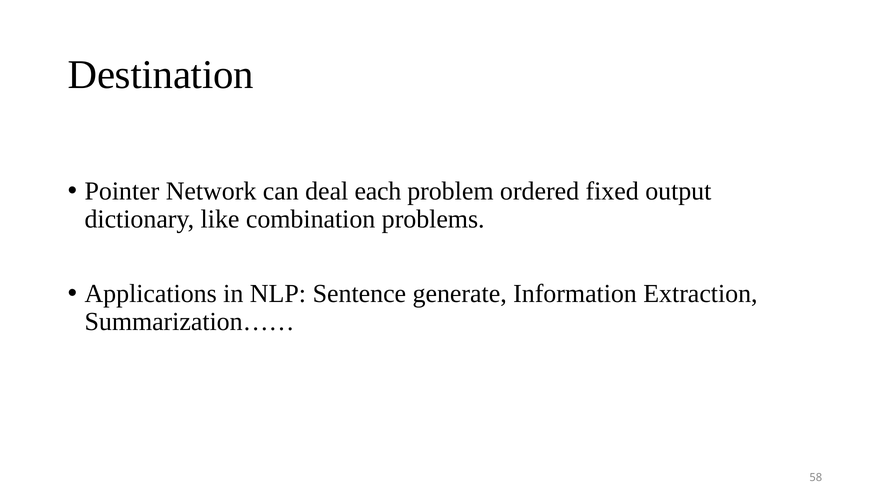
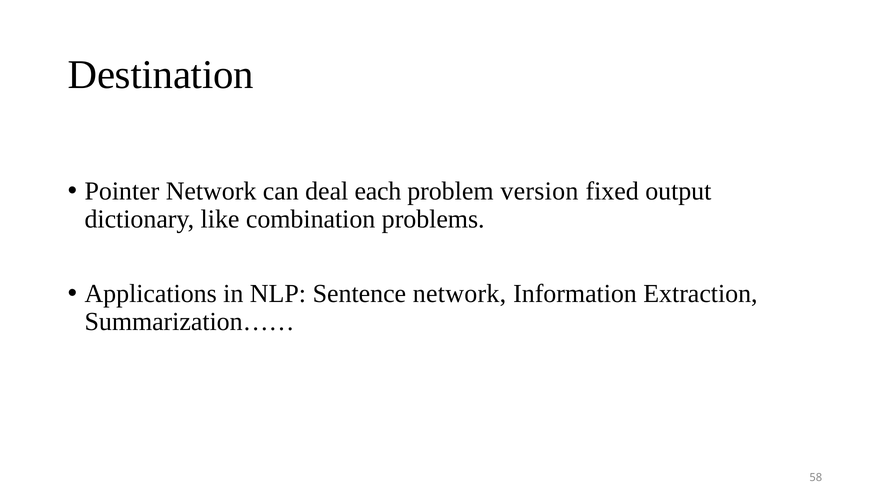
ordered: ordered -> version
Sentence generate: generate -> network
